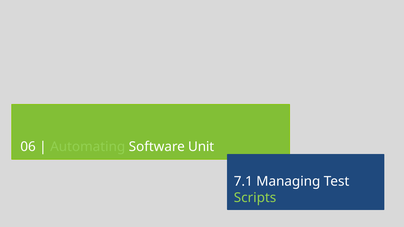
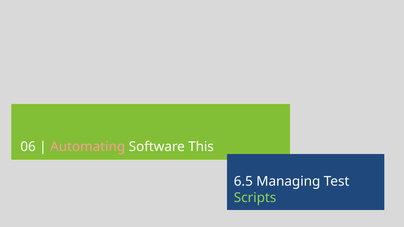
Automating colour: light green -> pink
Unit: Unit -> This
7.1: 7.1 -> 6.5
